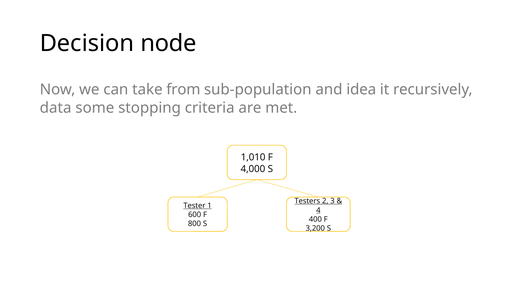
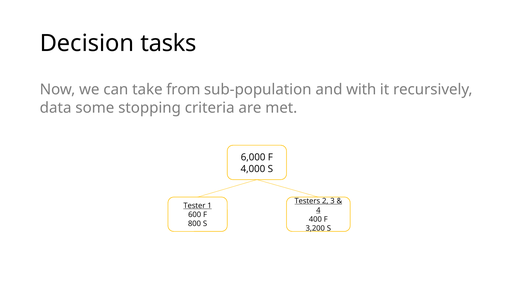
node: node -> tasks
idea: idea -> with
1,010: 1,010 -> 6,000
